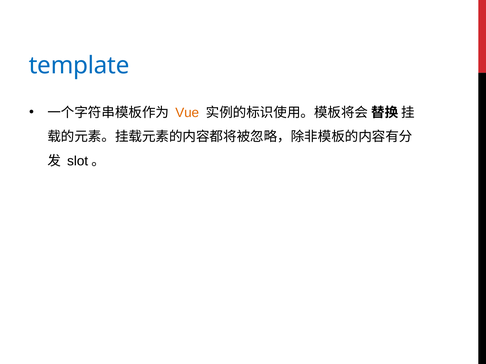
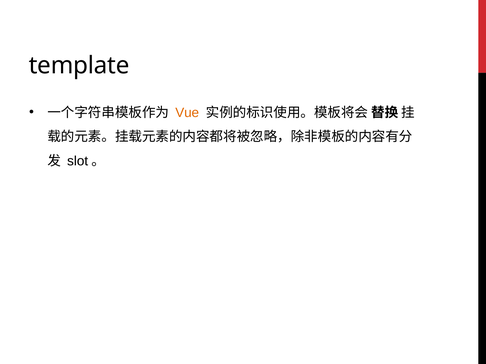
template colour: blue -> black
